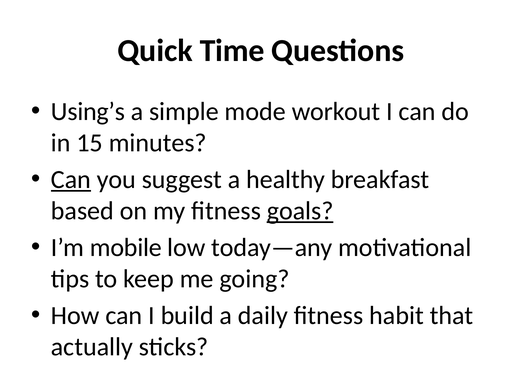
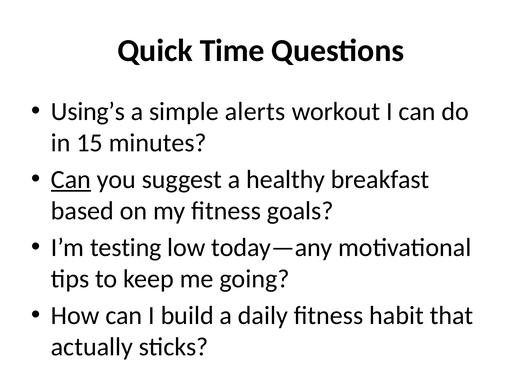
mode: mode -> alerts
goals underline: present -> none
mobile: mobile -> testing
